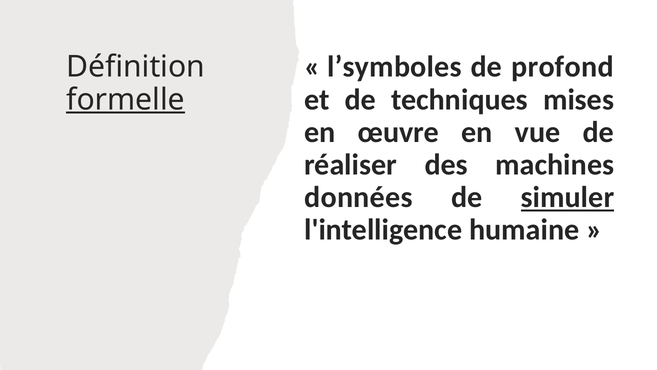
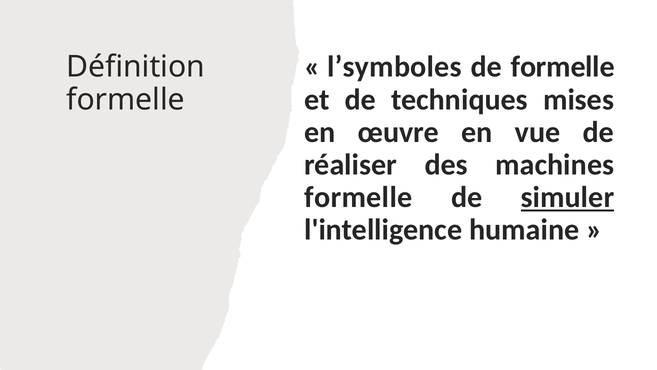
de profond: profond -> formelle
formelle at (125, 99) underline: present -> none
données at (358, 197): données -> formelle
